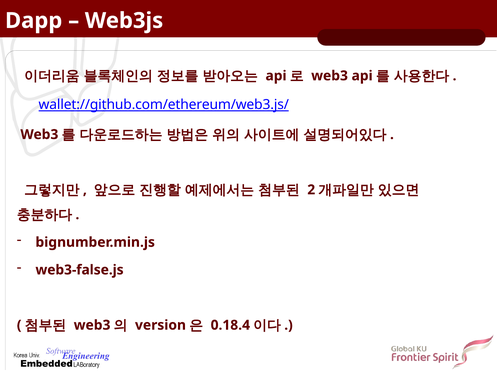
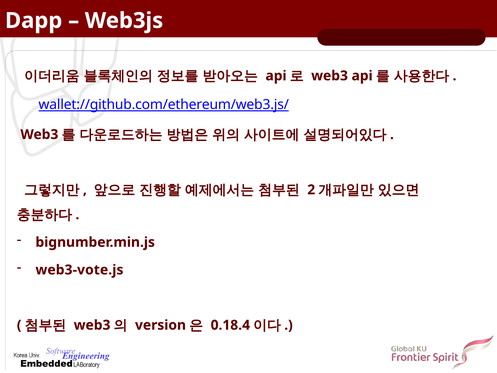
web3-false.js: web3-false.js -> web3-vote.js
